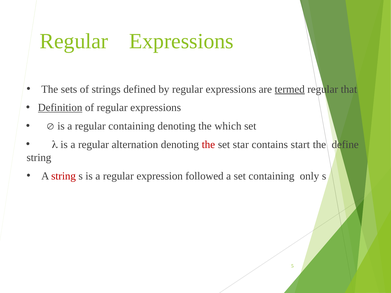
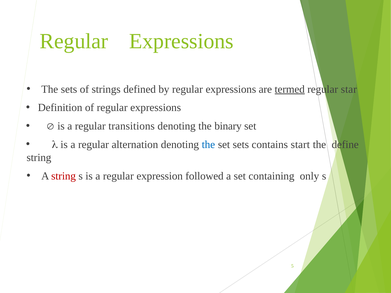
that: that -> star
Definition underline: present -> none
regular containing: containing -> transitions
which: which -> binary
the at (208, 145) colour: red -> blue
set star: star -> sets
